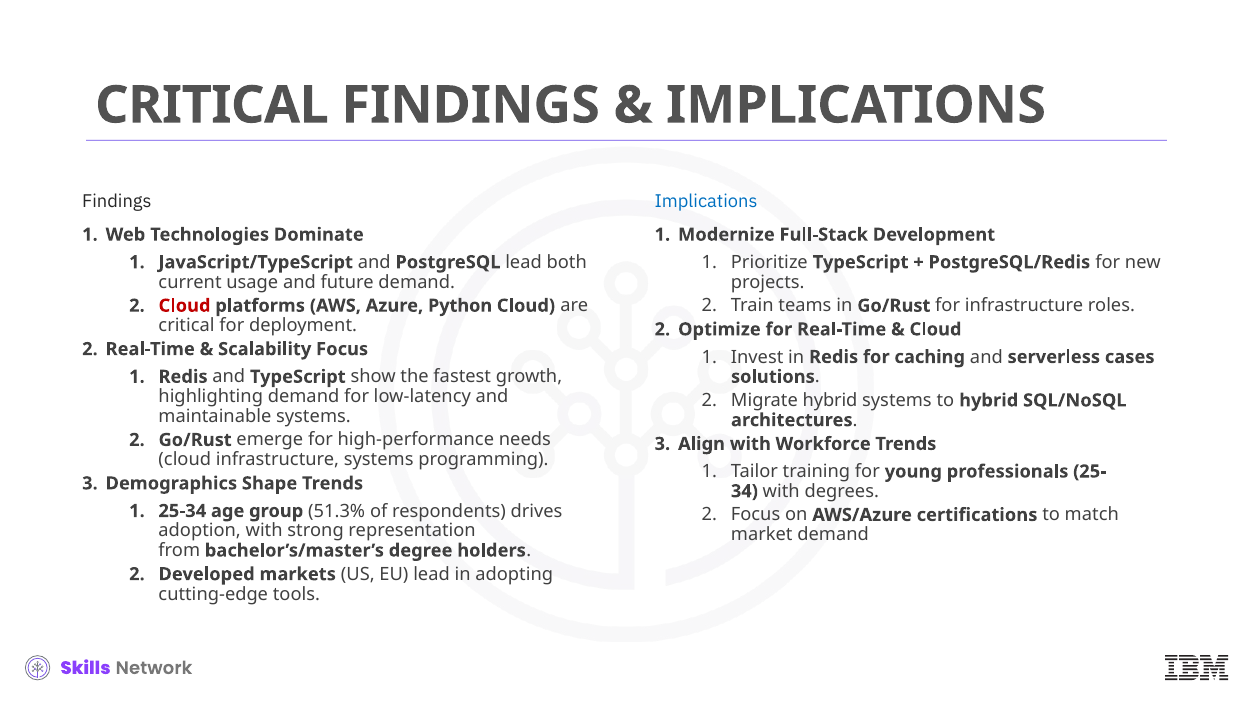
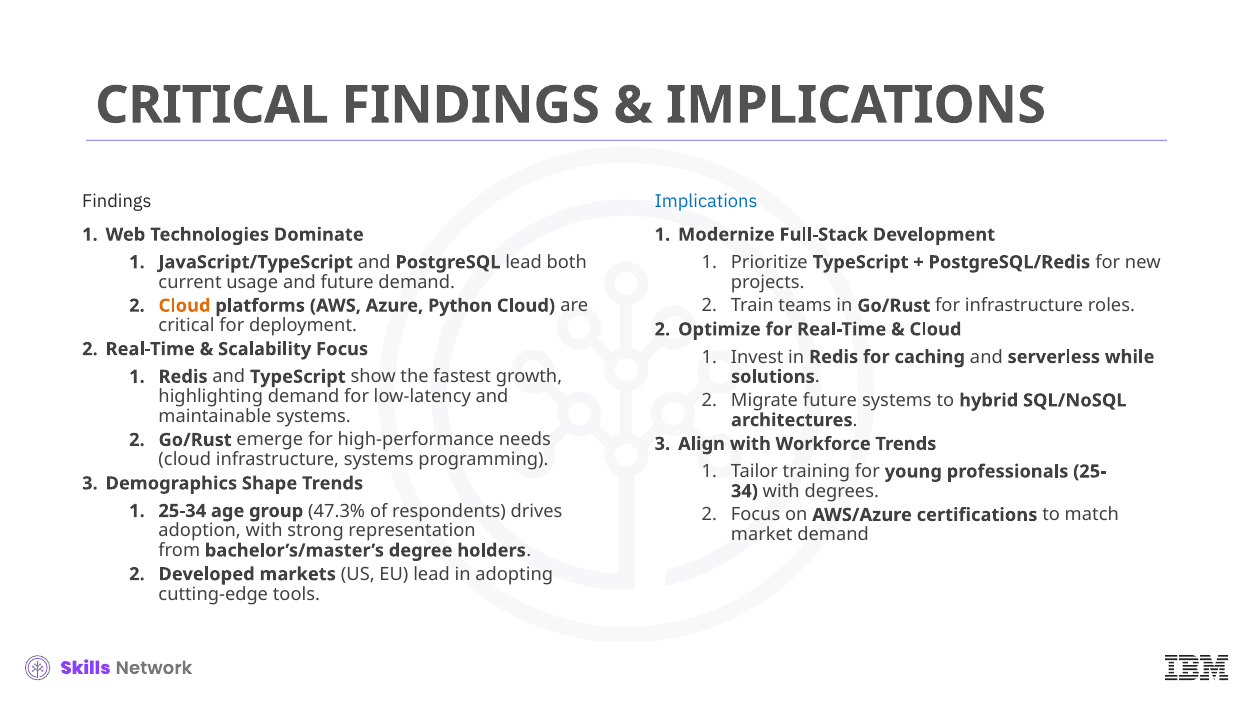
Cloud at (185, 306) colour: red -> orange
cases: cases -> while
Migrate hybrid: hybrid -> future
51.3%: 51.3% -> 47.3%
